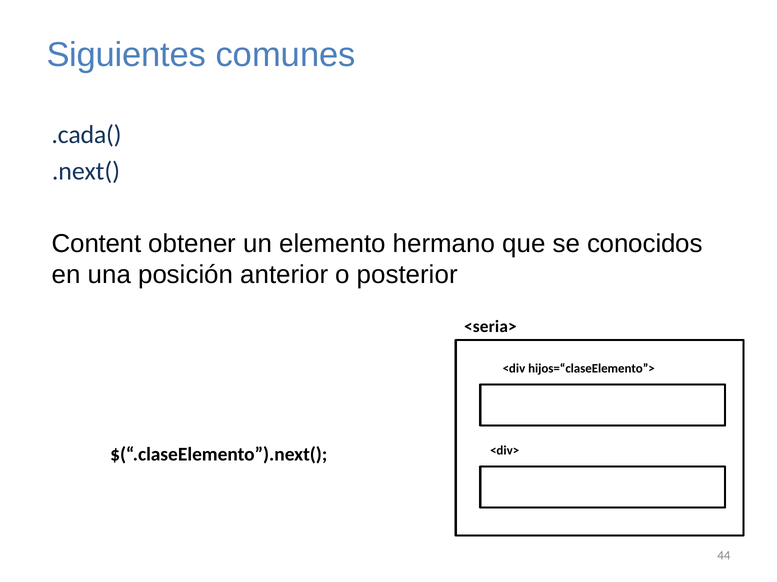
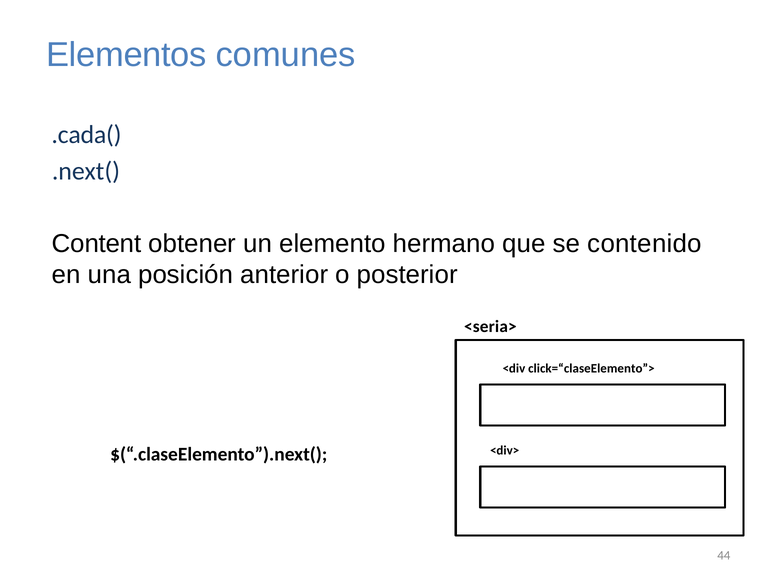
Siguientes: Siguientes -> Elementos
conocidos: conocidos -> contenido
hijos=“claseElemento”>: hijos=“claseElemento”> -> click=“claseElemento”>
